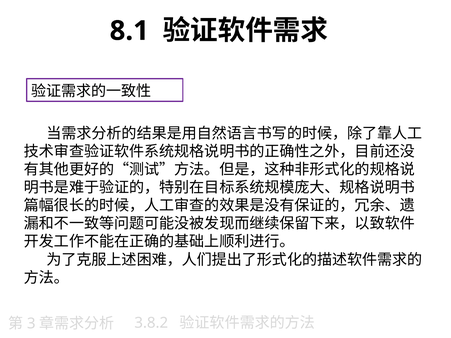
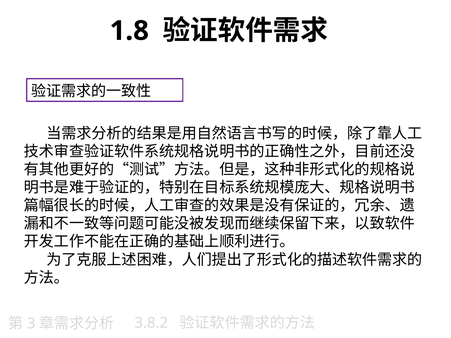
8.1: 8.1 -> 1.8
